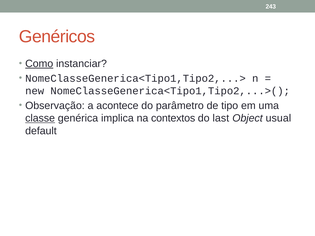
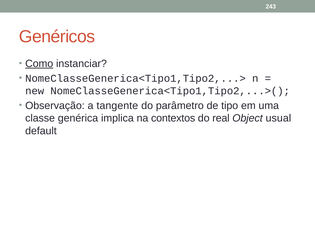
acontece: acontece -> tangente
classe underline: present -> none
last: last -> real
